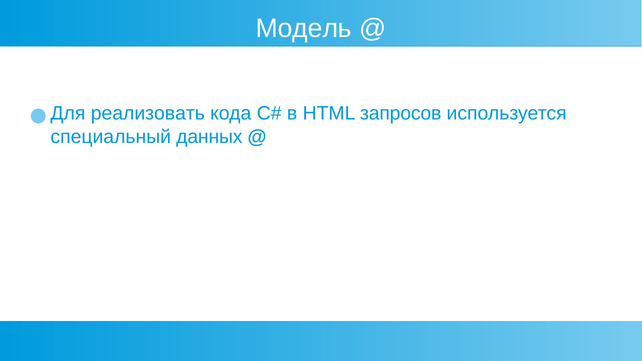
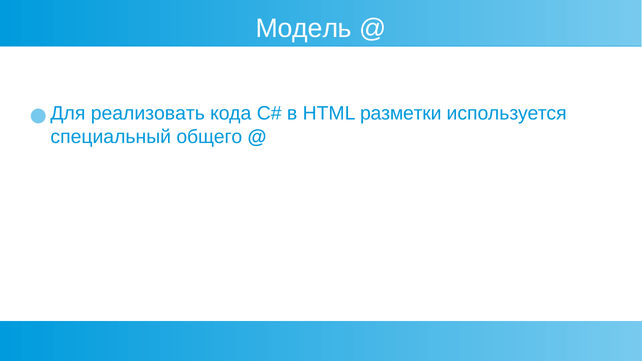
запросов: запросов -> разметки
данных: данных -> общего
